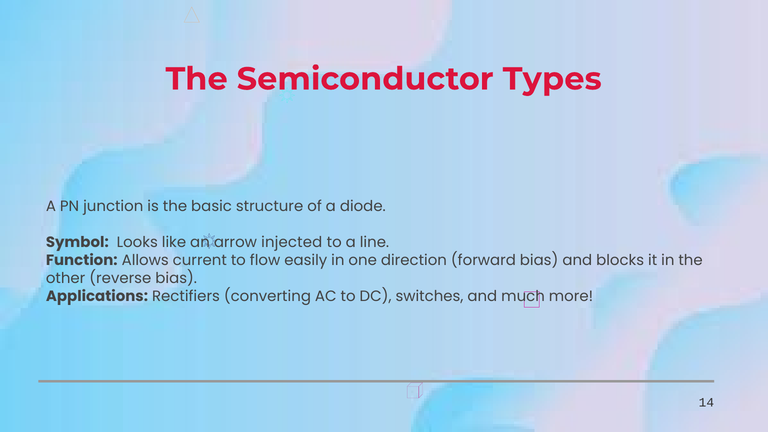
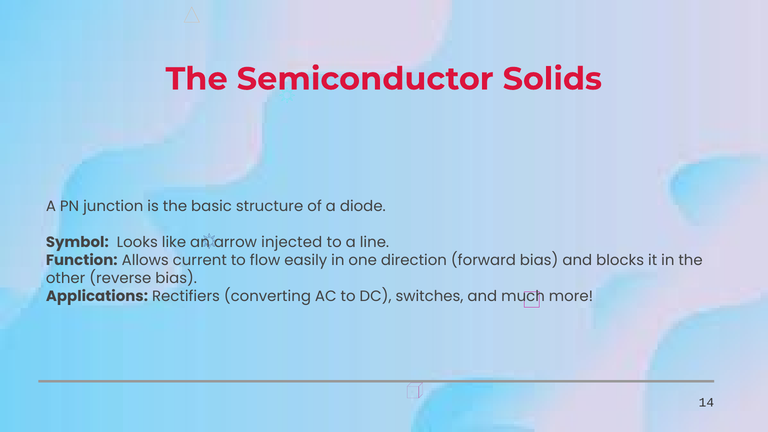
Types: Types -> Solids
